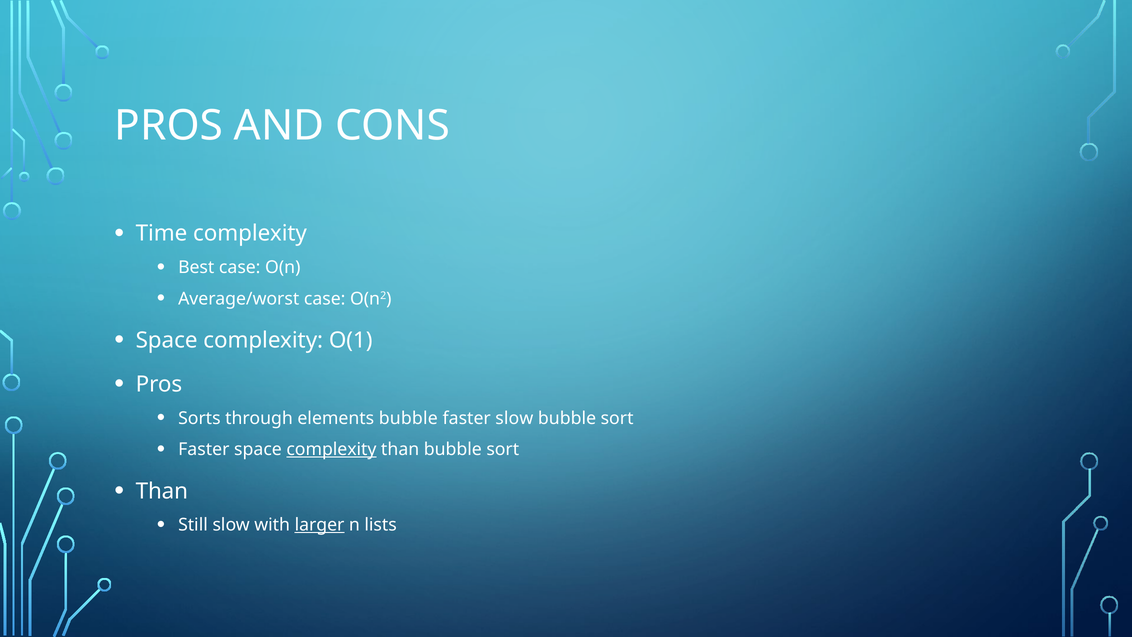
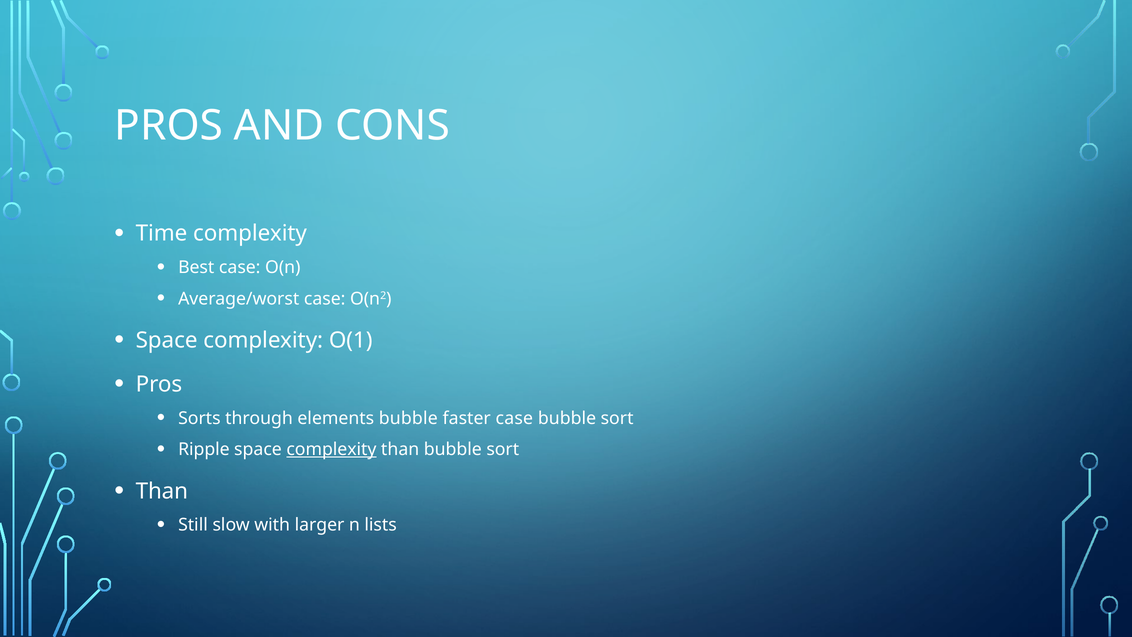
faster slow: slow -> case
Faster at (204, 449): Faster -> Ripple
larger underline: present -> none
